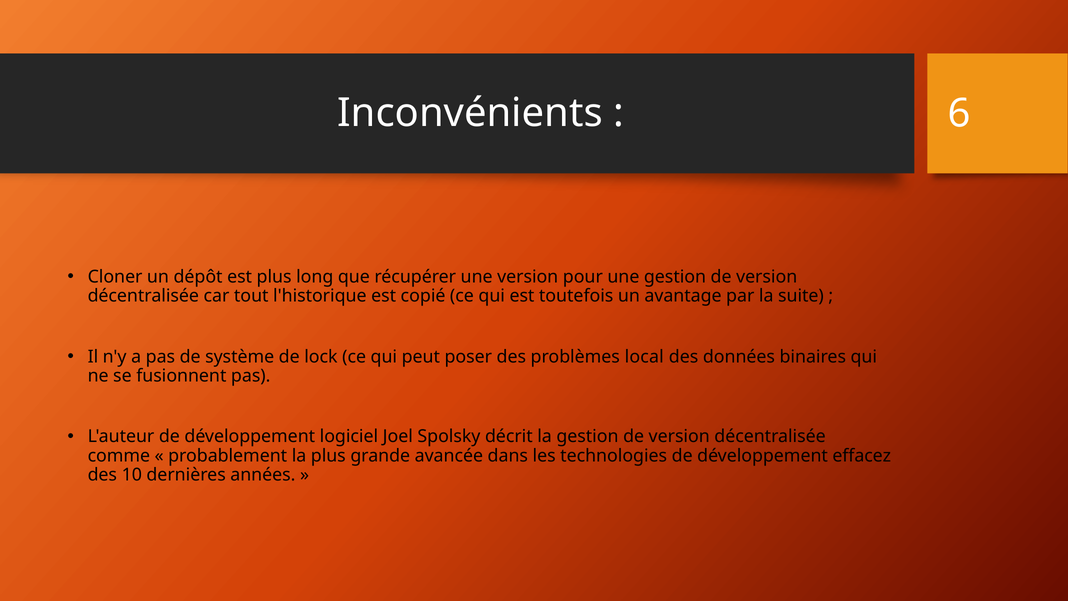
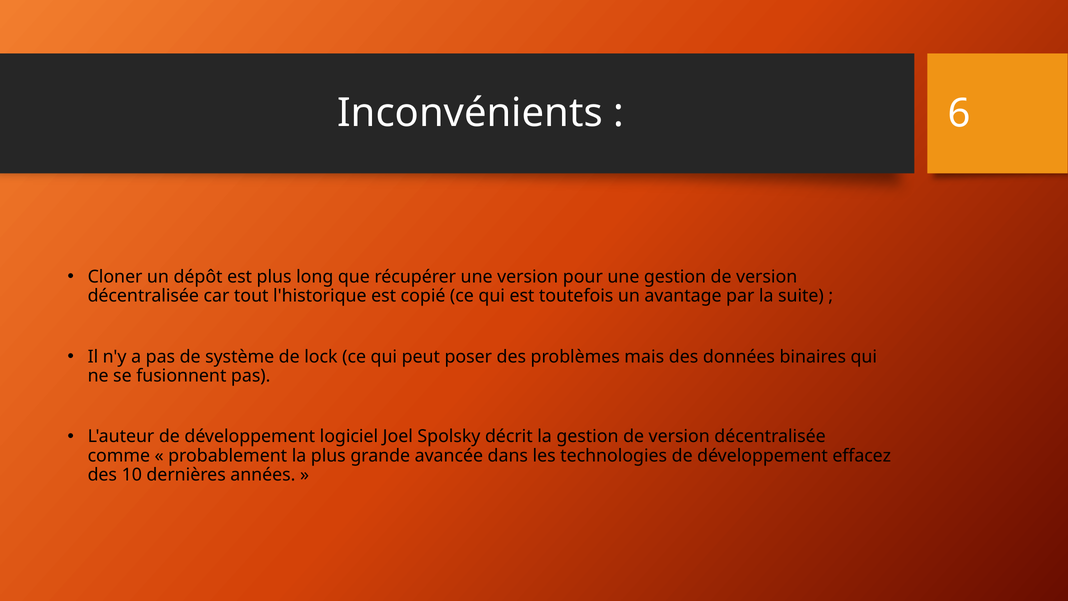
local: local -> mais
